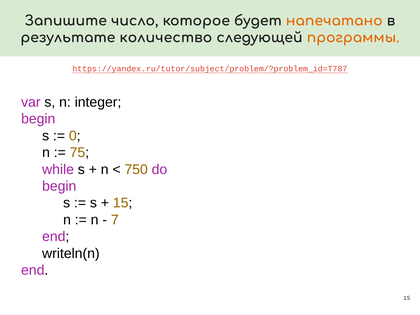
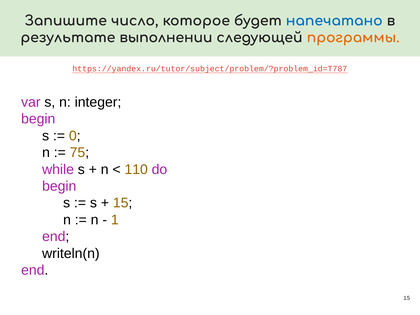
напечатано colour: orange -> blue
количество: количество -> выполнении
750: 750 -> 110
7: 7 -> 1
